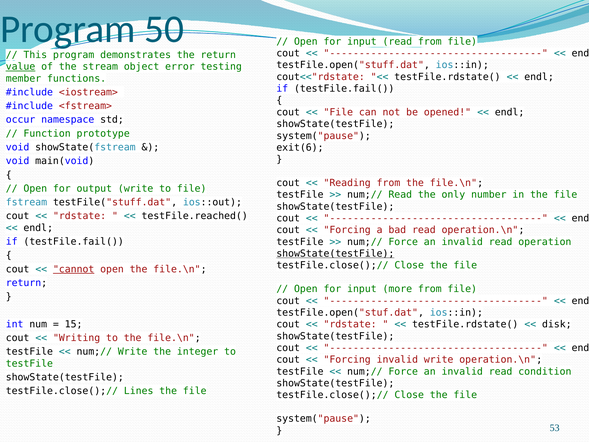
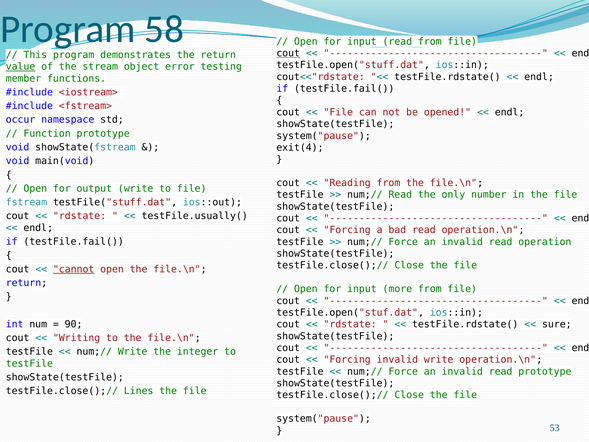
50: 50 -> 58
cout at (288, 53) underline: none -> present
exit(6: exit(6 -> exit(4
testFile.reached(: testFile.reached( -> testFile.usually(
showState(testFile at (335, 253) underline: present -> none
15: 15 -> 90
disk: disk -> sure
read condition: condition -> prototype
